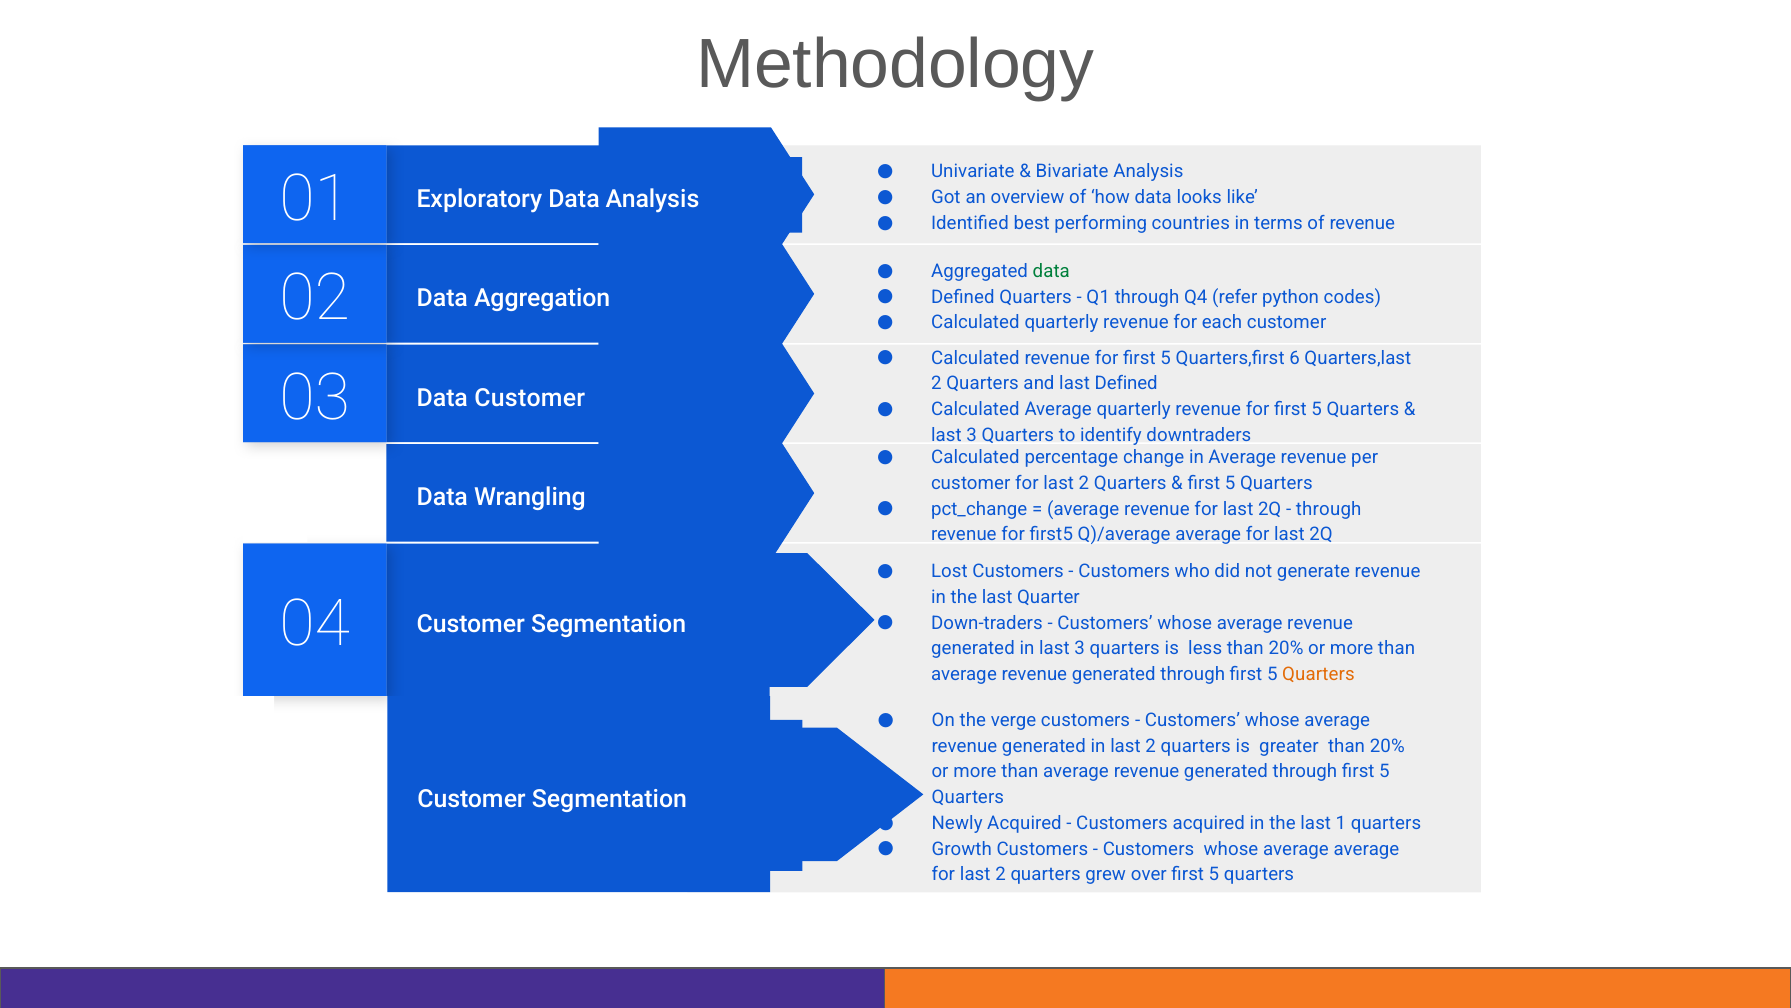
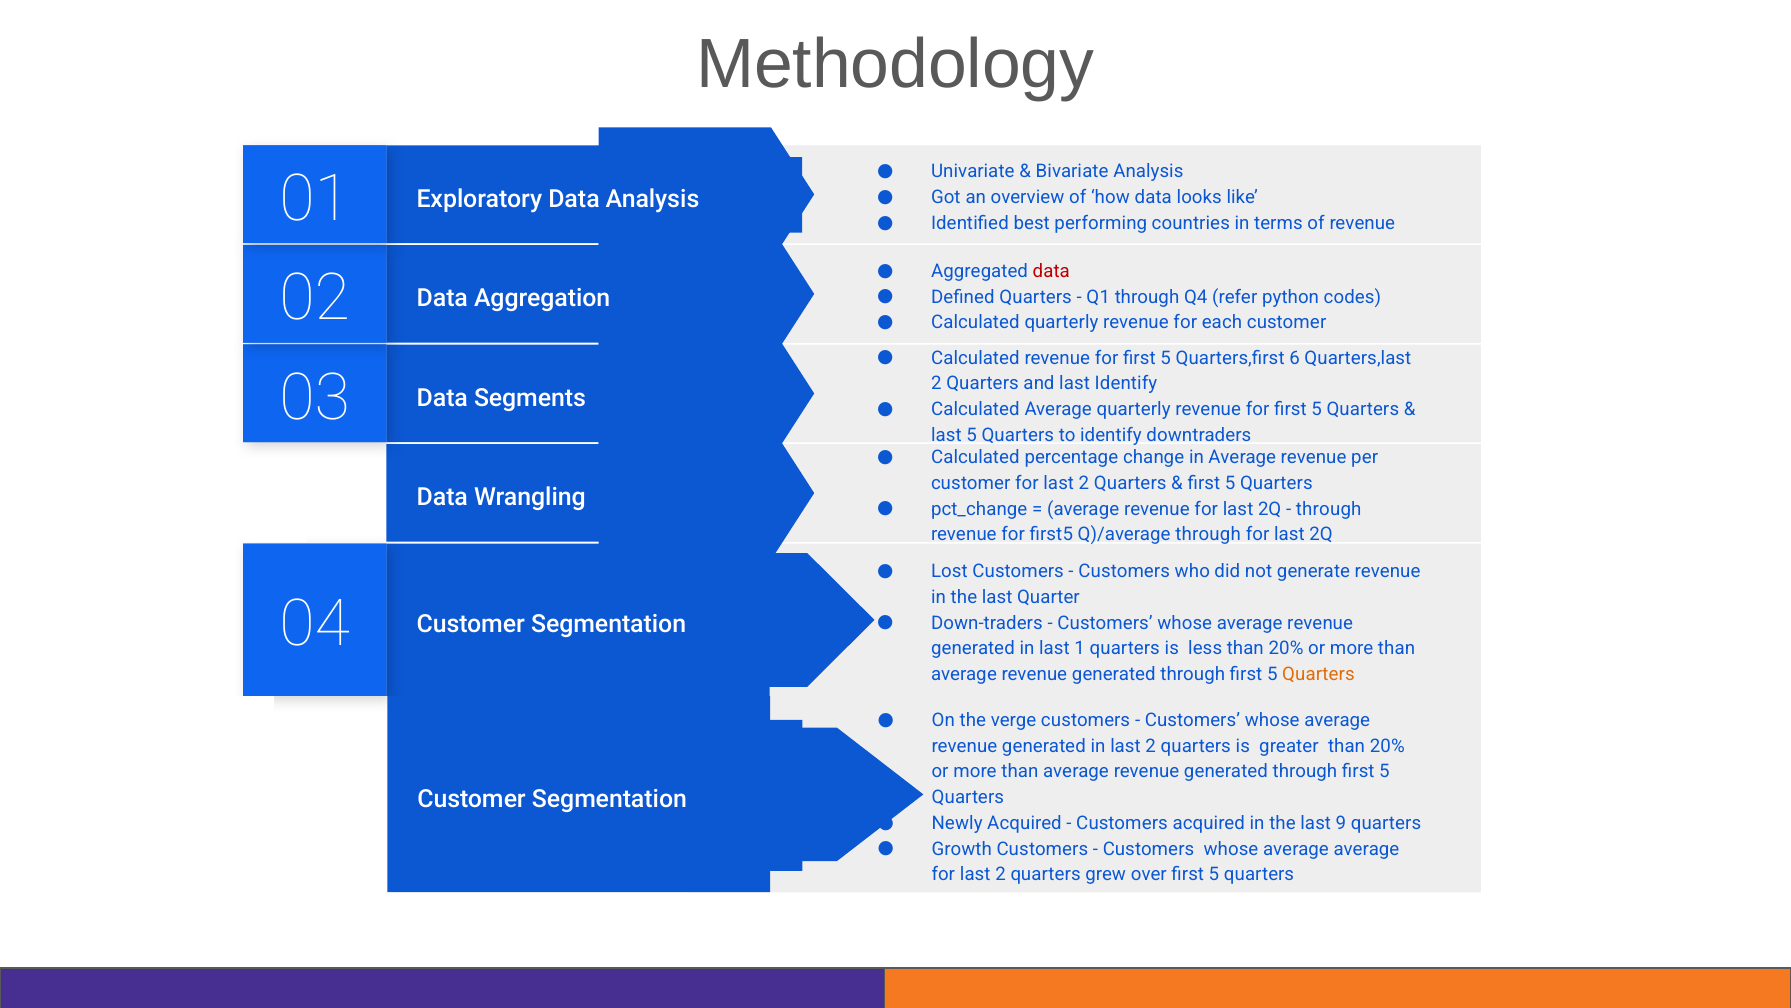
data at (1051, 271) colour: green -> red
last Defined: Defined -> Identify
Data Customer: Customer -> Segments
3 at (972, 435): 3 -> 5
Q)/average average: average -> through
in last 3: 3 -> 1
1: 1 -> 9
